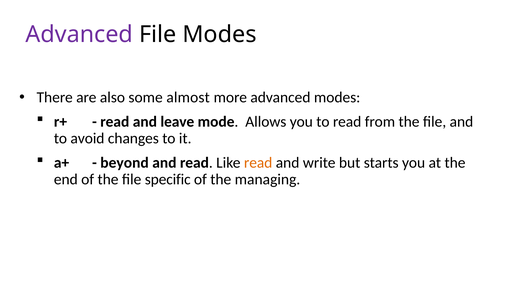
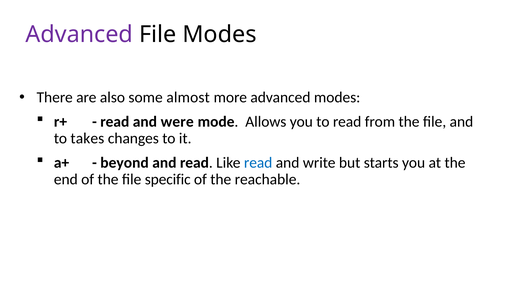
leave: leave -> were
avoid: avoid -> takes
read at (258, 163) colour: orange -> blue
managing: managing -> reachable
